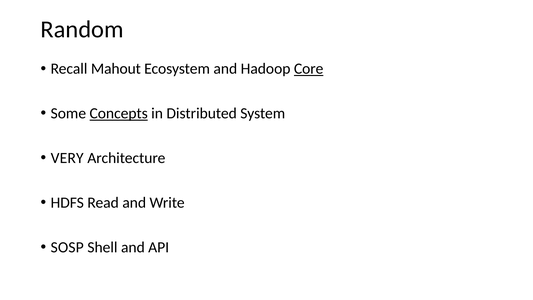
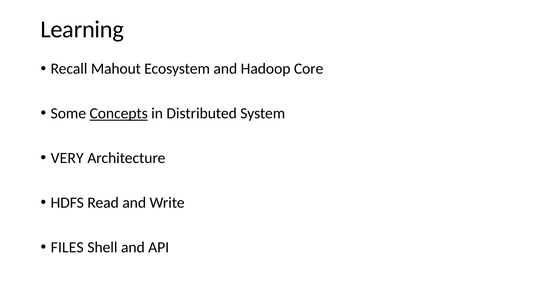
Random: Random -> Learning
Core underline: present -> none
SOSP: SOSP -> FILES
